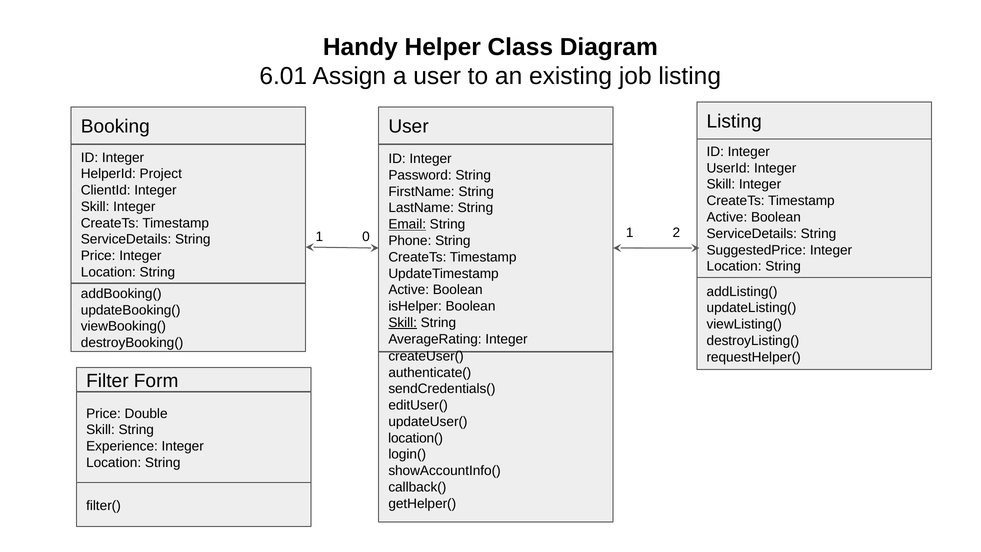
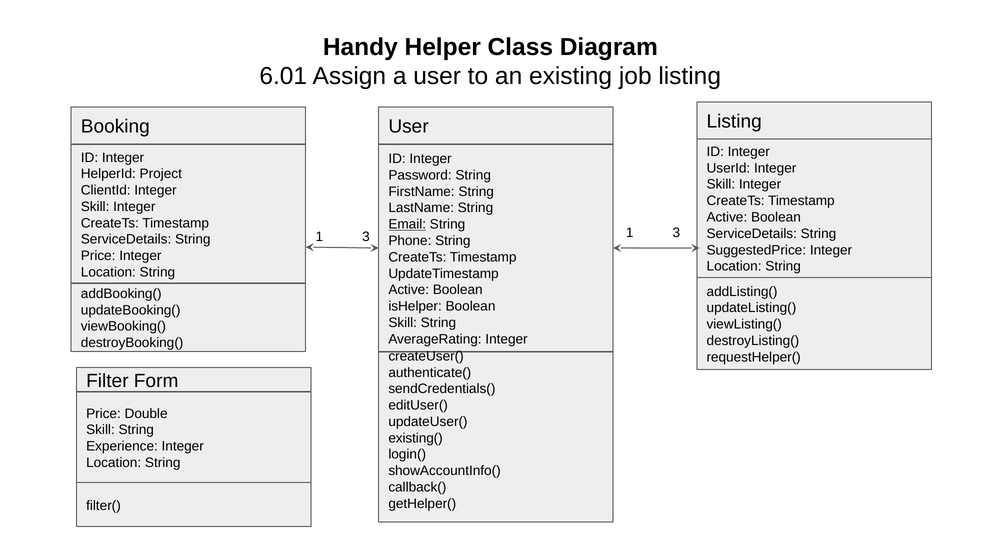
0 at (366, 237): 0 -> 3
2 at (676, 233): 2 -> 3
Skill at (403, 323) underline: present -> none
location(: location( -> existing(
